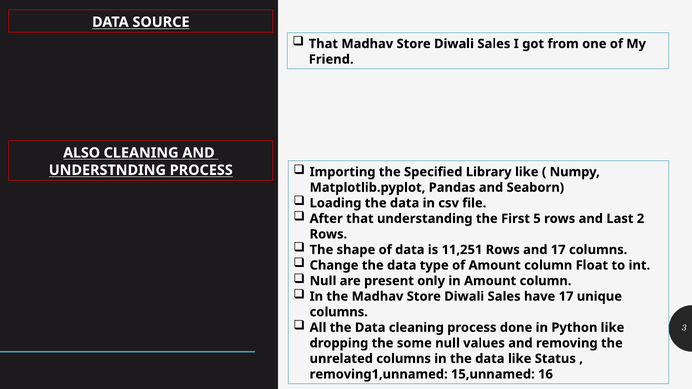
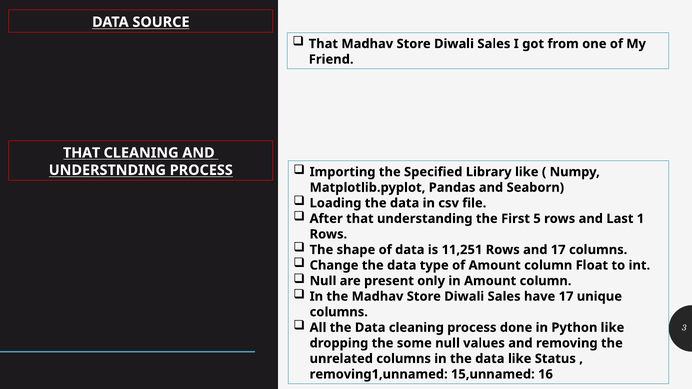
ALSO at (82, 153): ALSO -> THAT
2: 2 -> 1
